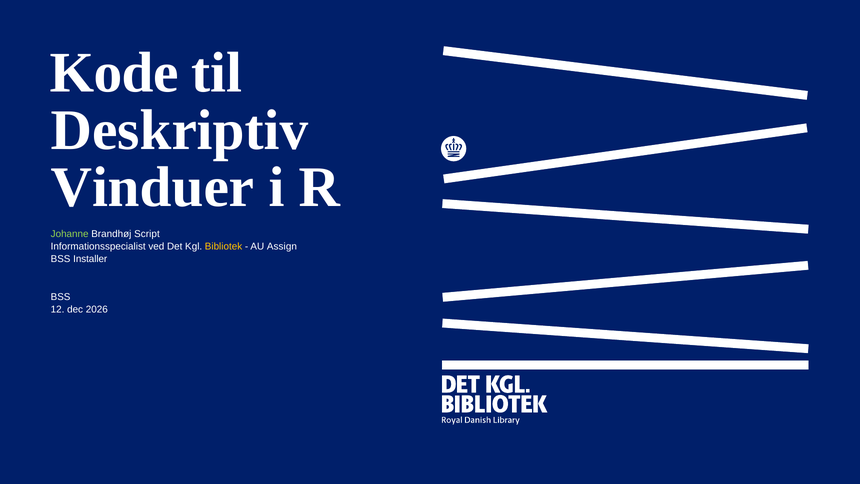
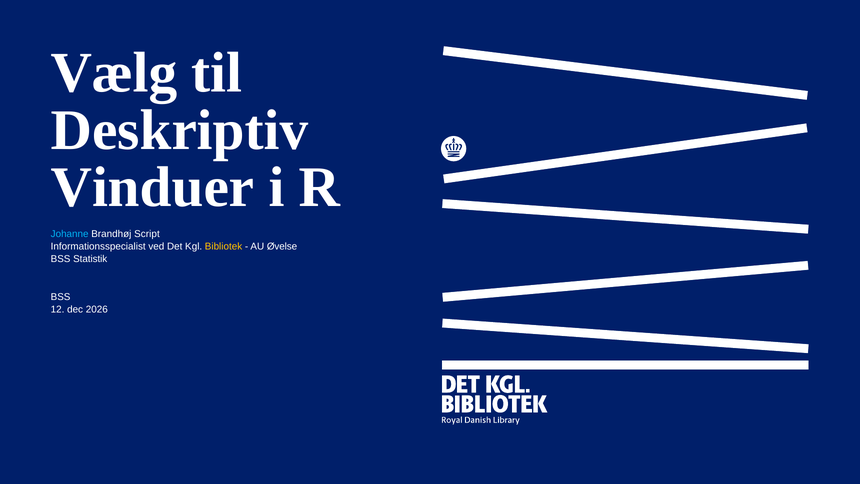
Kode: Kode -> Vælg
Johanne colour: light green -> light blue
Assign: Assign -> Øvelse
Installer: Installer -> Statistik
